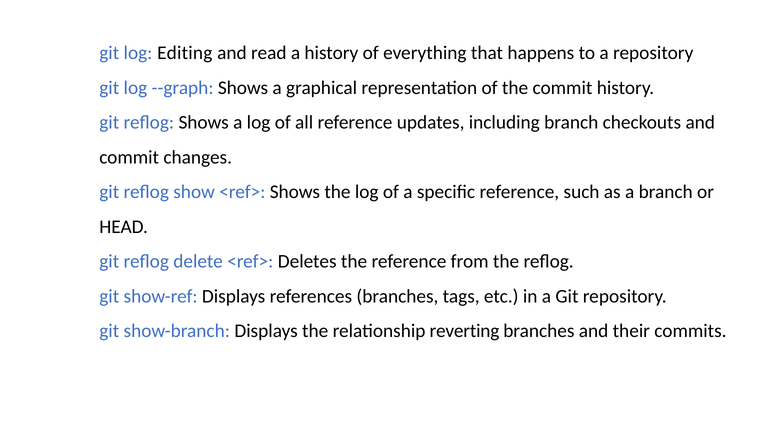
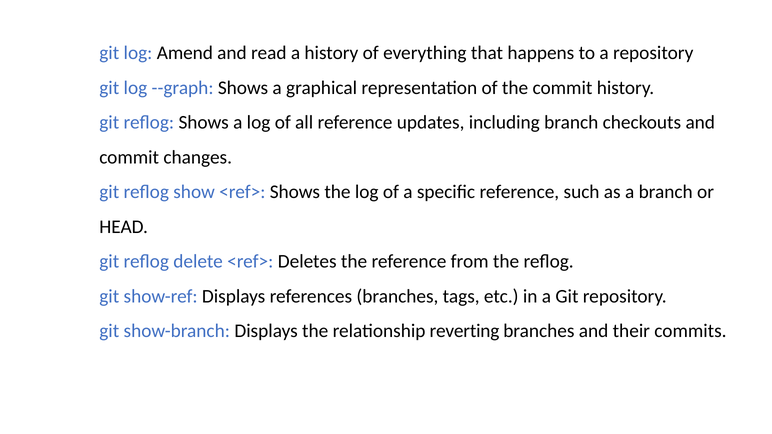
Editing: Editing -> Amend
